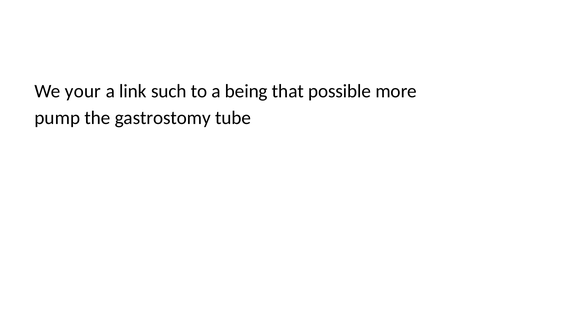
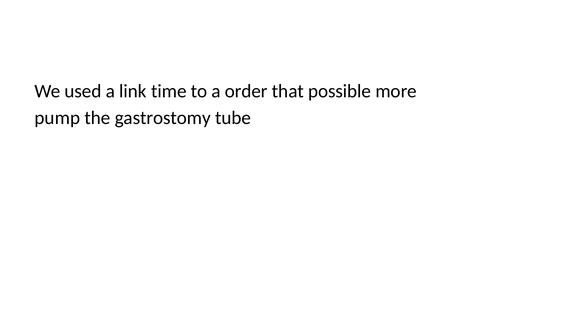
your: your -> used
such: such -> time
being: being -> order
